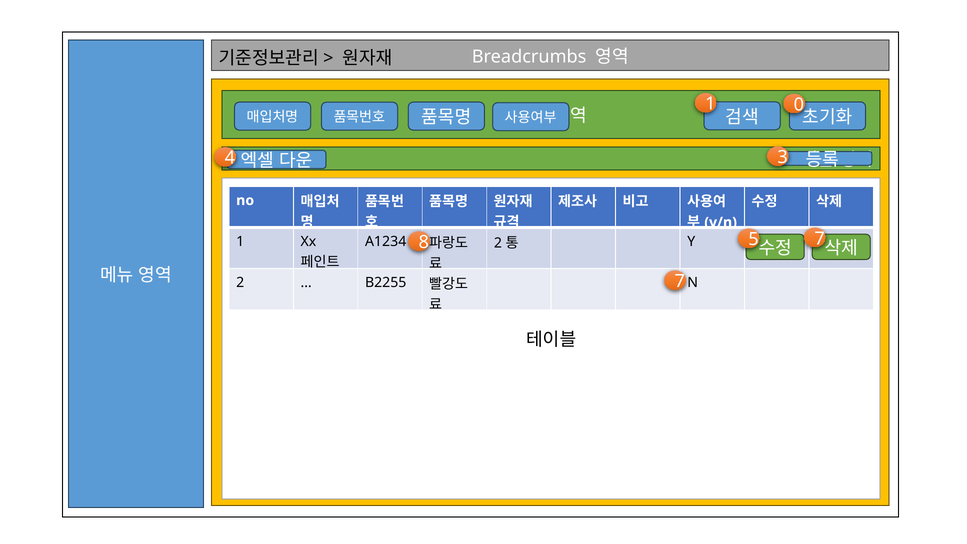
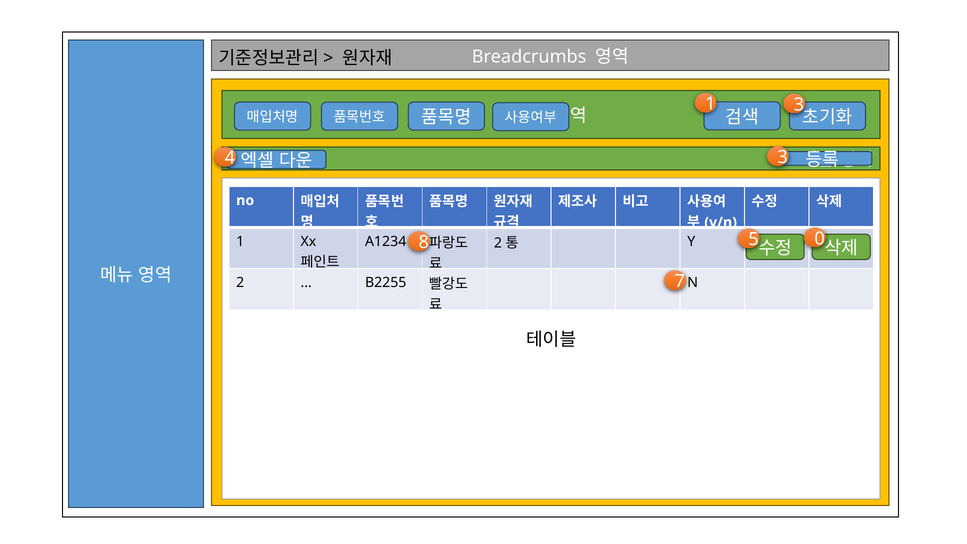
1 0: 0 -> 3
5 7: 7 -> 0
